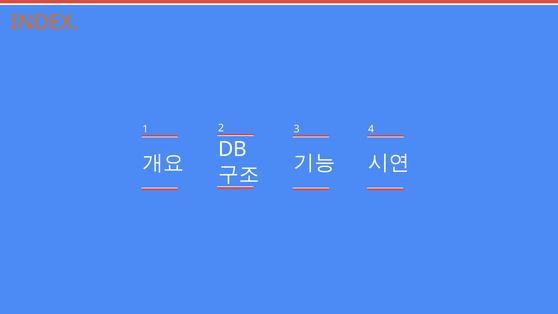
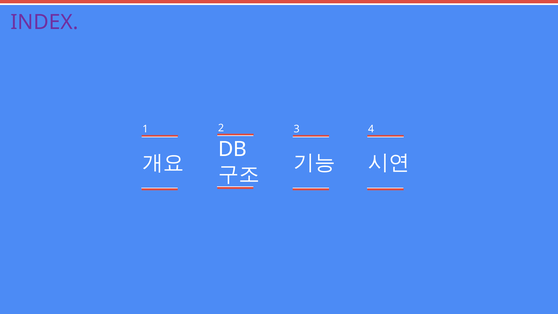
INDEX colour: orange -> purple
